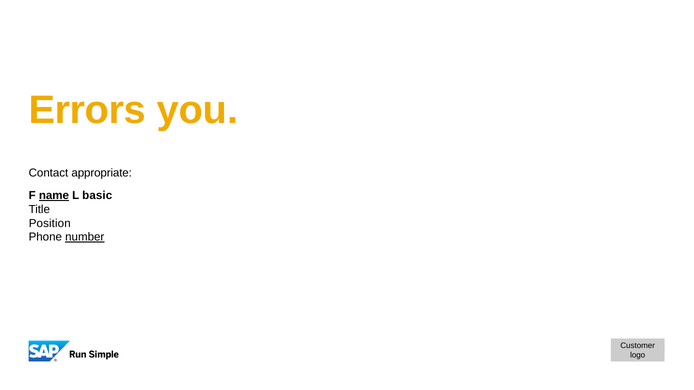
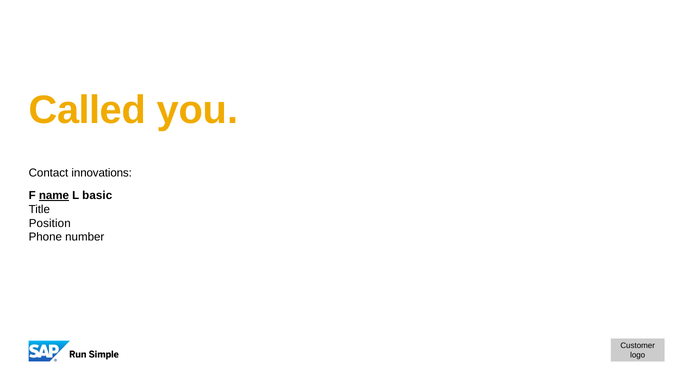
Errors: Errors -> Called
appropriate: appropriate -> innovations
number underline: present -> none
